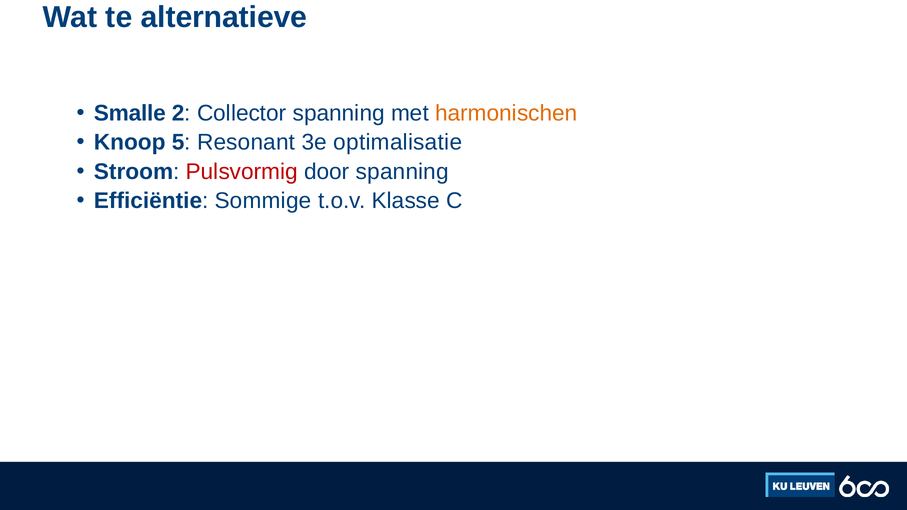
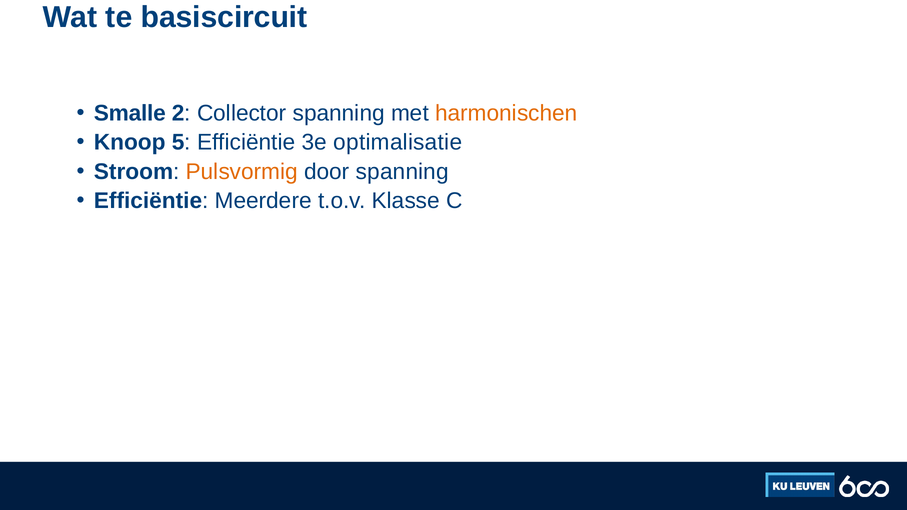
alternatieve: alternatieve -> basiscircuit
5 Resonant: Resonant -> Efficiëntie
Pulsvormig colour: red -> orange
Sommige: Sommige -> Meerdere
